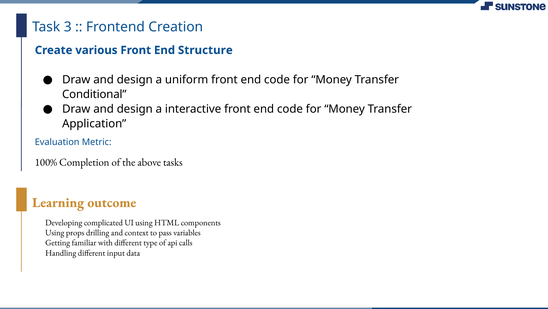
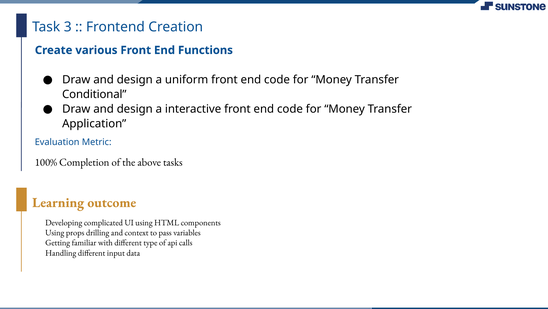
Structure: Structure -> Functions
